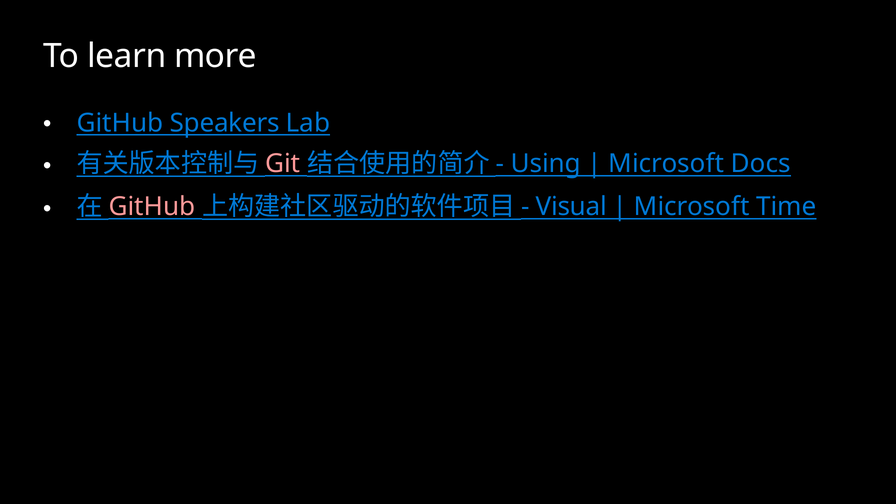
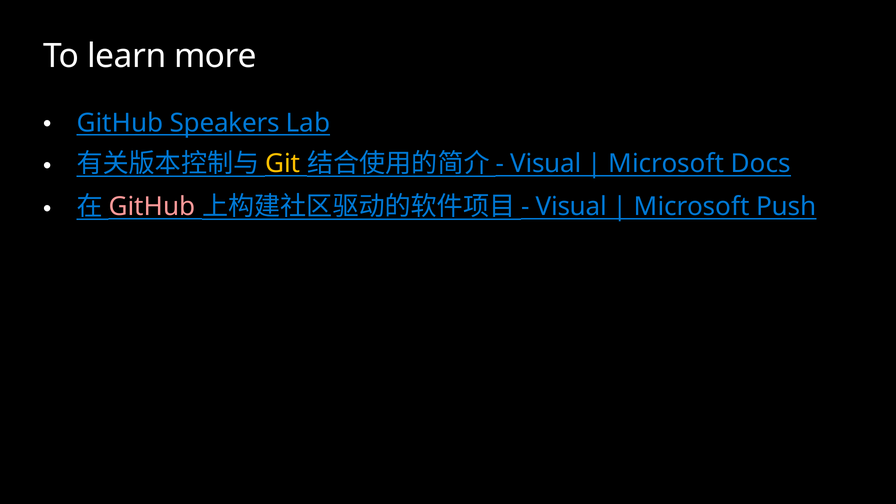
Git colour: pink -> yellow
Using at (546, 164): Using -> Visual
Time: Time -> Push
